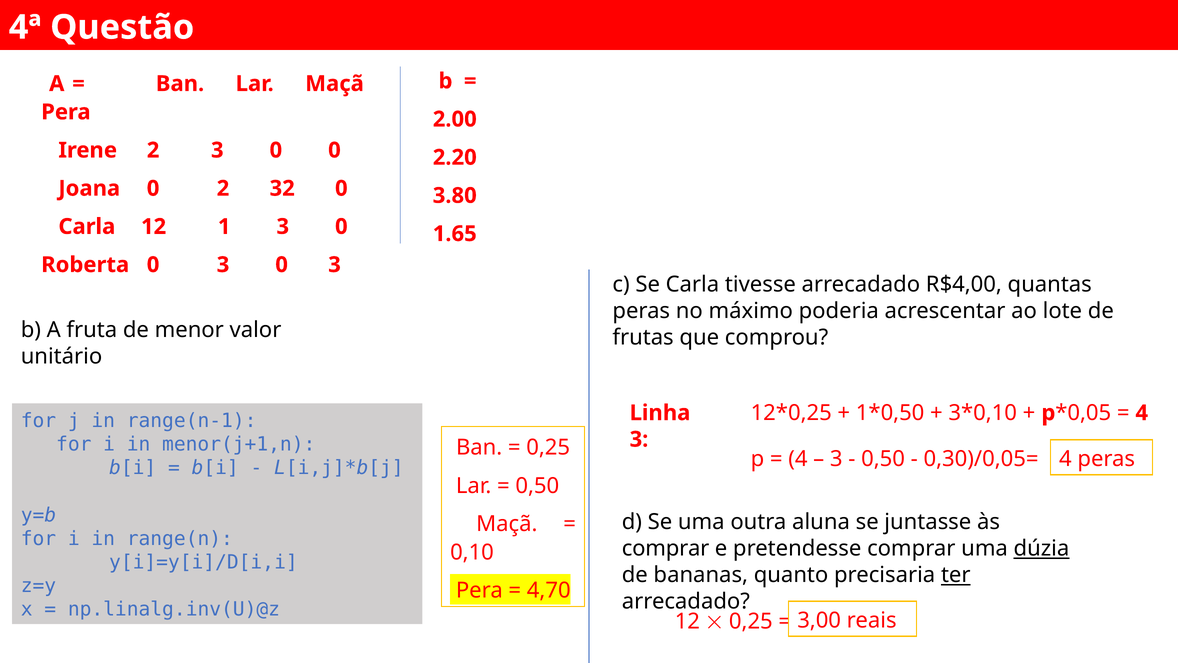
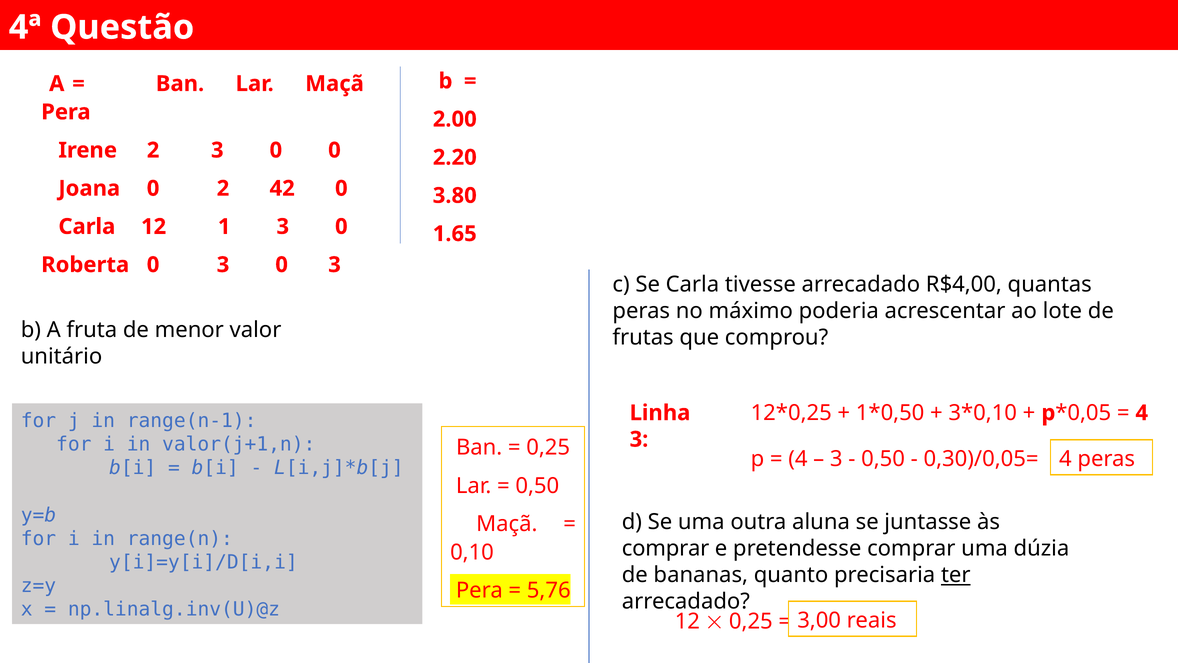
32: 32 -> 42
menor(j+1,n: menor(j+1,n -> valor(j+1,n
dúzia underline: present -> none
4,70: 4,70 -> 5,76
